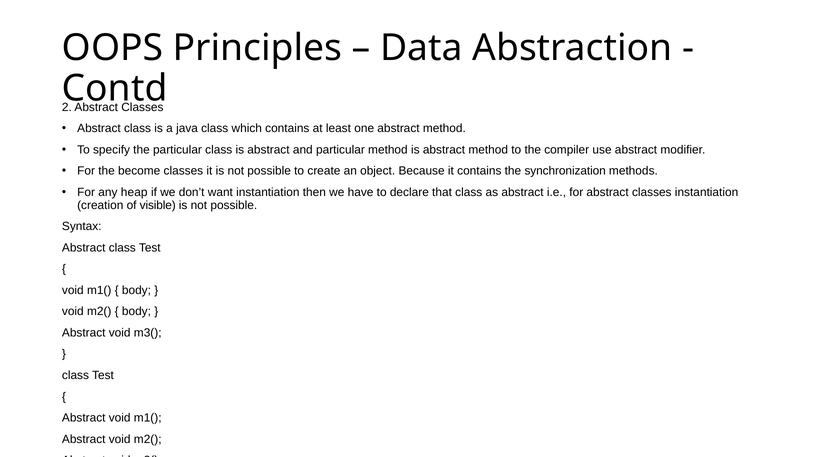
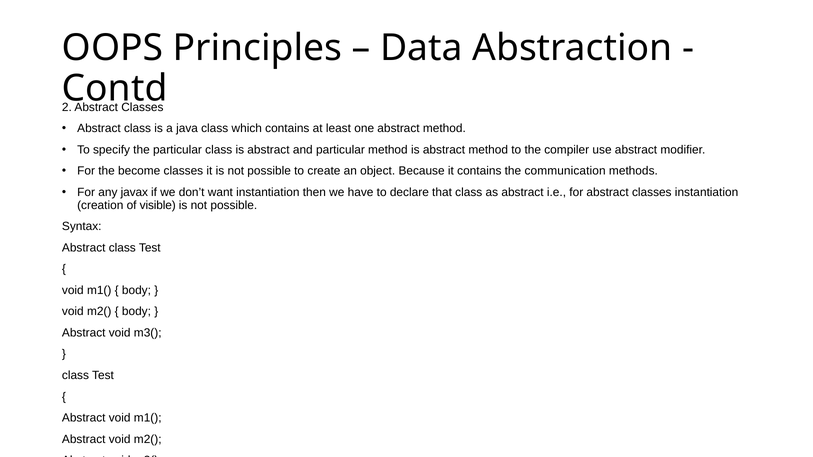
synchronization: synchronization -> communication
heap: heap -> javax
